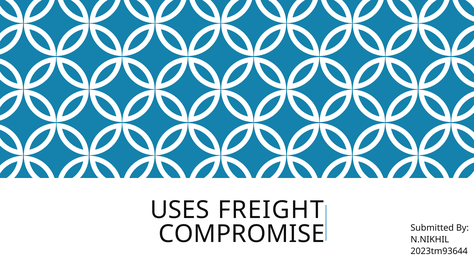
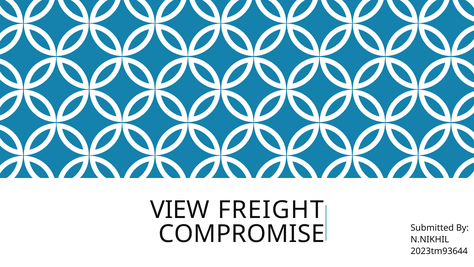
USES: USES -> VIEW
